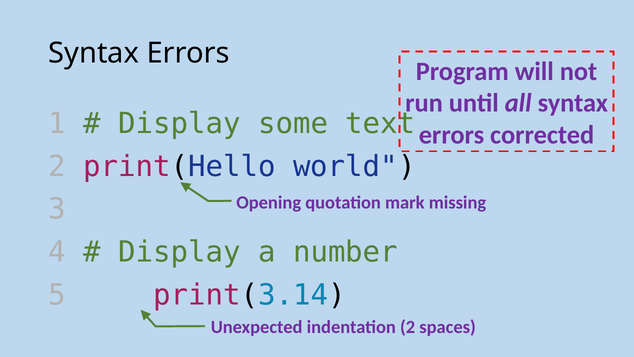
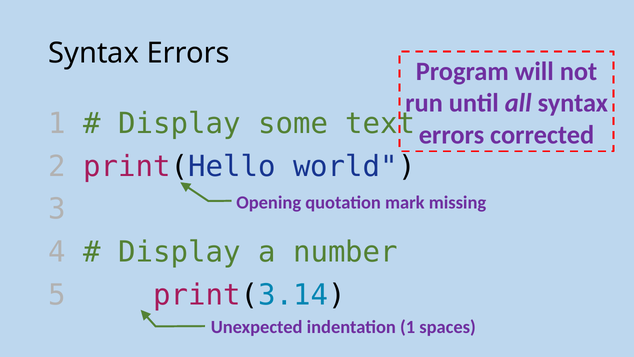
indentation 2: 2 -> 1
